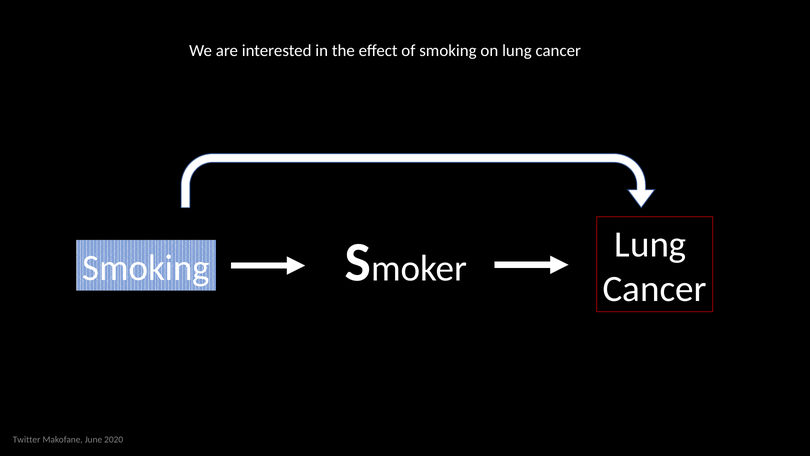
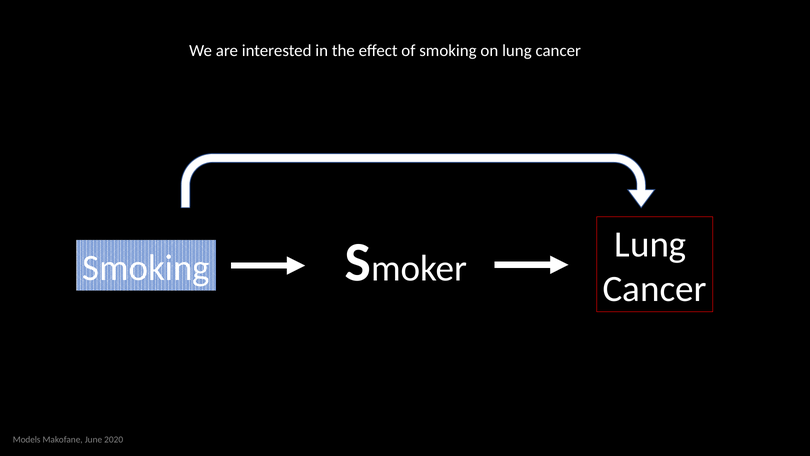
Twitter: Twitter -> Models
